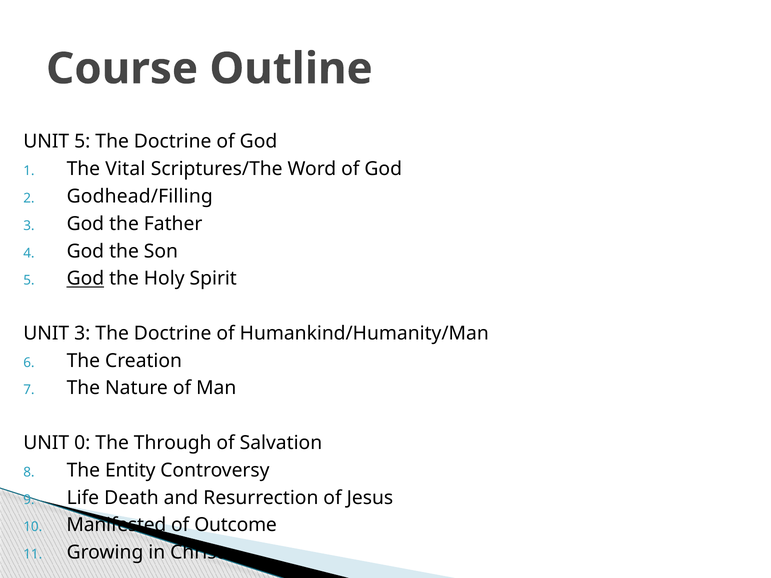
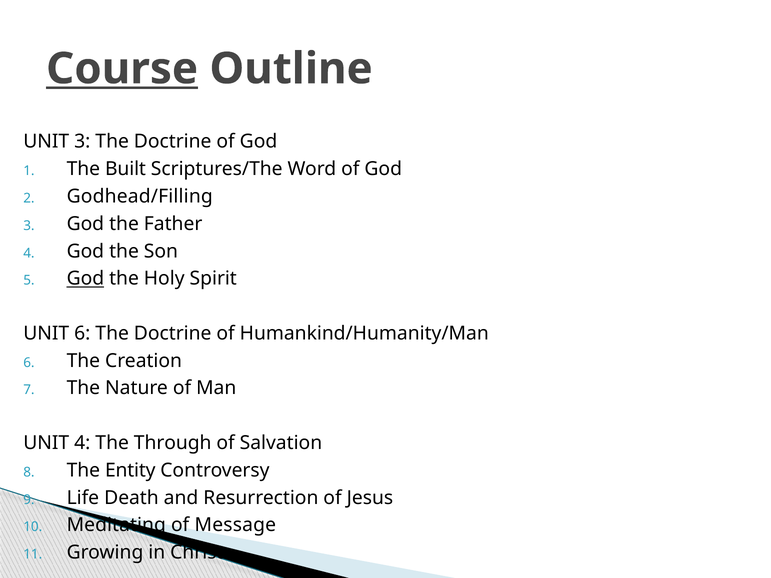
Course underline: none -> present
UNIT 5: 5 -> 3
Vital: Vital -> Built
UNIT 3: 3 -> 6
UNIT 0: 0 -> 4
Manifested: Manifested -> Meditating
Outcome: Outcome -> Message
